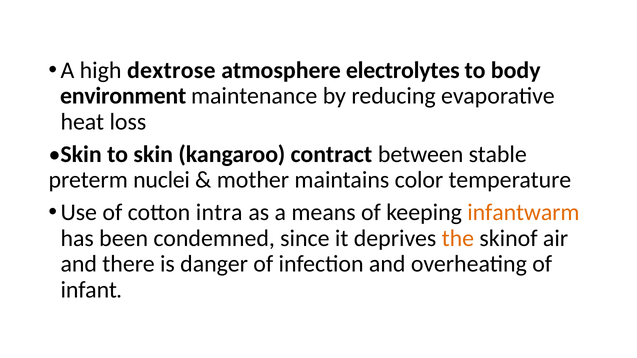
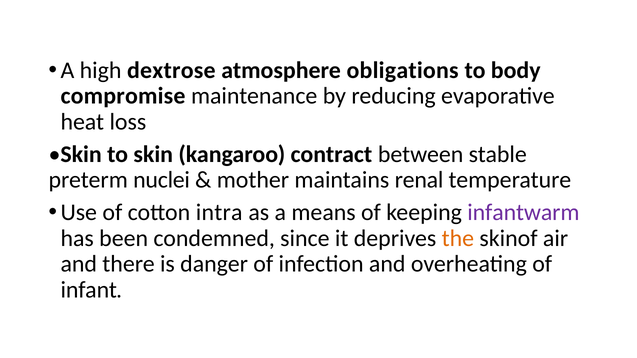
electrolytes: electrolytes -> obligations
environment: environment -> compromise
color: color -> renal
infantwarm colour: orange -> purple
